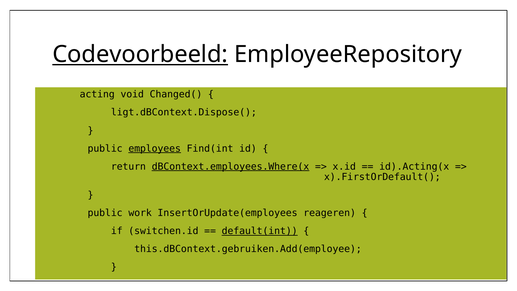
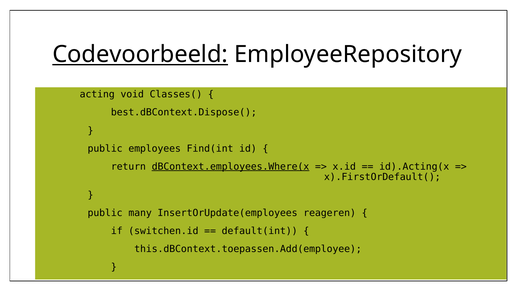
Changed(: Changed( -> Classes(
ligt.dBContext.Dispose(: ligt.dBContext.Dispose( -> best.dBContext.Dispose(
employees underline: present -> none
work: work -> many
default(int underline: present -> none
this.dBContext.gebruiken.Add(employee: this.dBContext.gebruiken.Add(employee -> this.dBContext.toepassen.Add(employee
